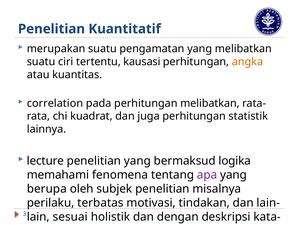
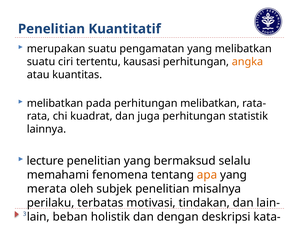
correlation at (55, 103): correlation -> melibatkan
logika: logika -> selalu
apa colour: purple -> orange
berupa: berupa -> merata
sesuai: sesuai -> beban
